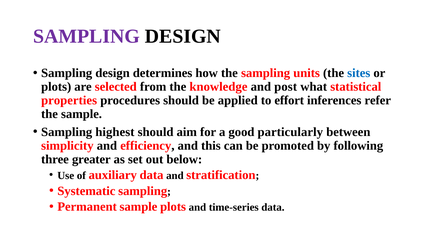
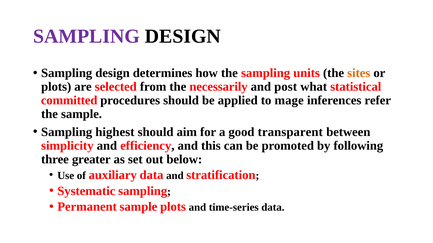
sites colour: blue -> orange
knowledge: knowledge -> necessarily
properties: properties -> committed
effort: effort -> mage
particularly: particularly -> transparent
